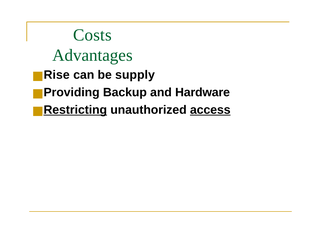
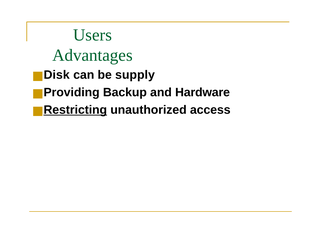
Costs: Costs -> Users
Rise: Rise -> Disk
access underline: present -> none
